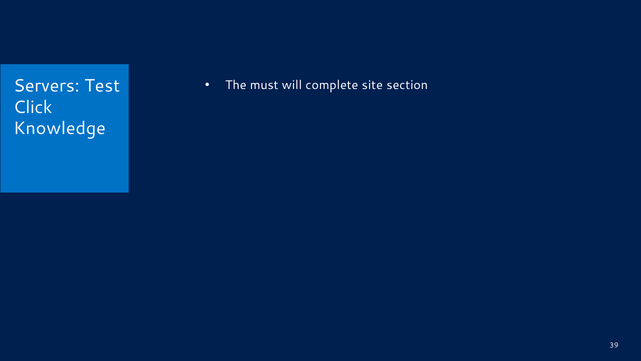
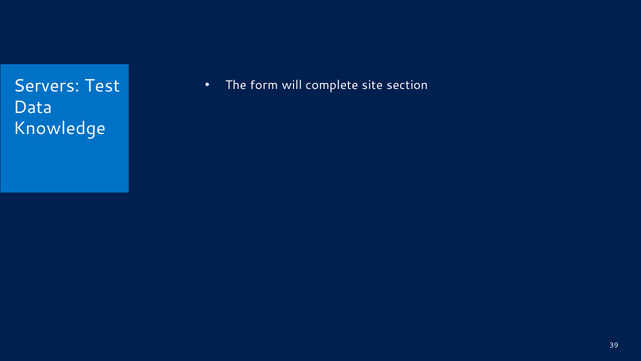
must: must -> form
Click: Click -> Data
